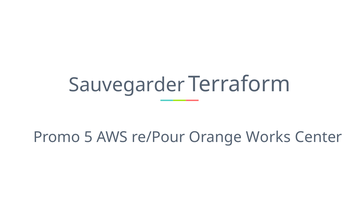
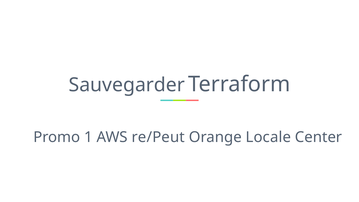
5: 5 -> 1
re/Pour: re/Pour -> re/Peut
Works: Works -> Locale
